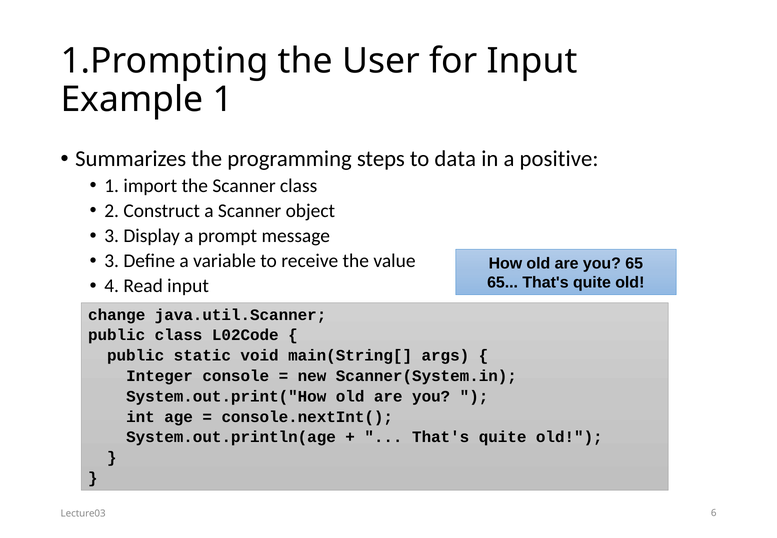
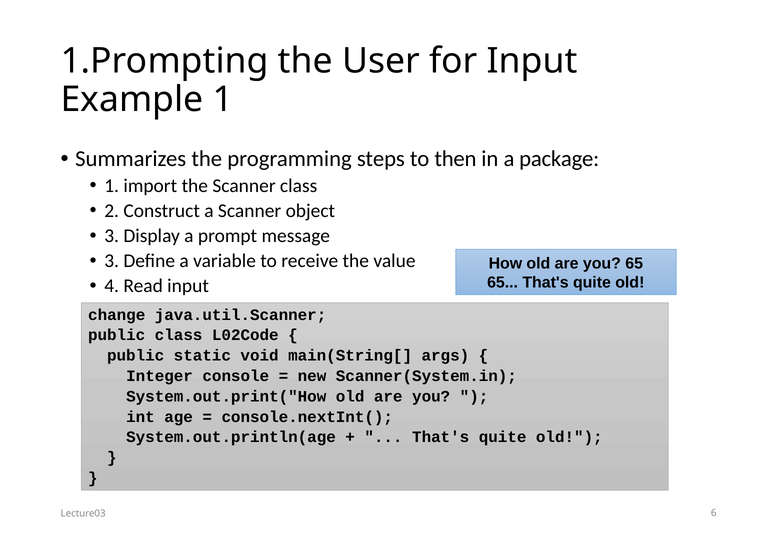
data: data -> then
positive: positive -> package
